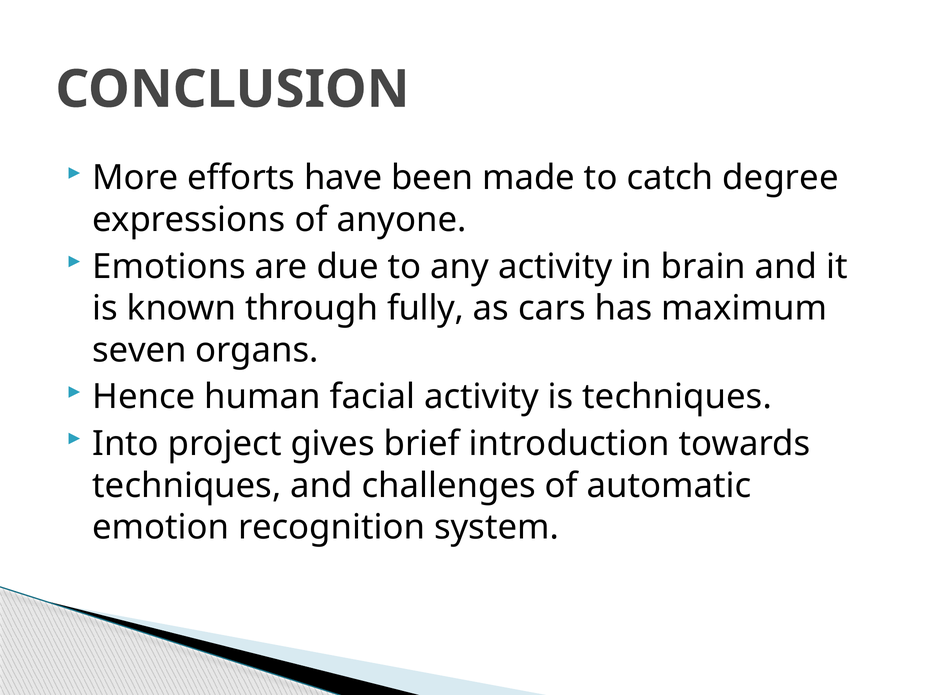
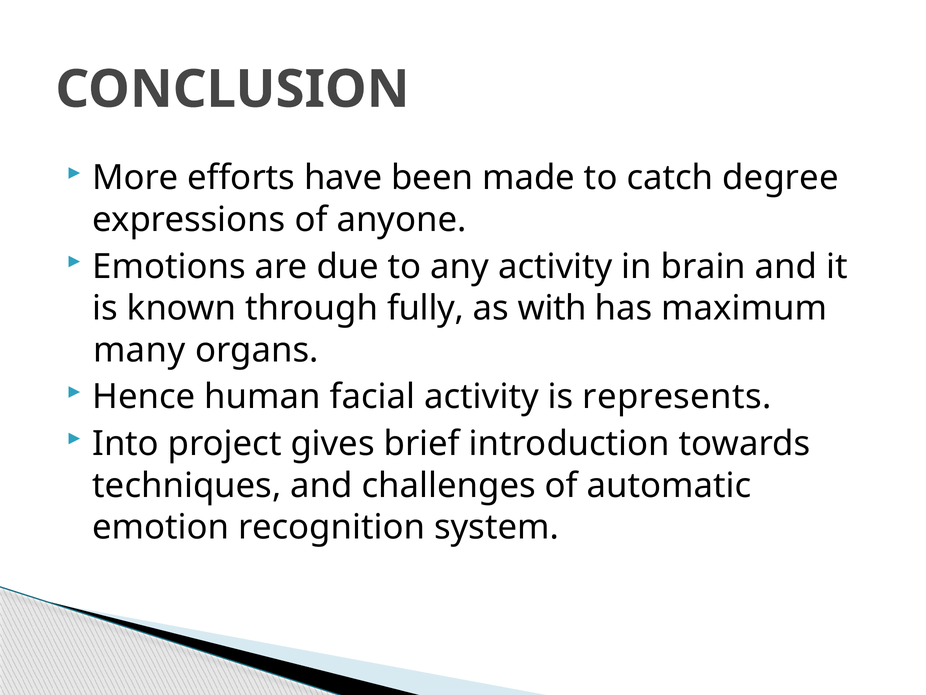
cars: cars -> with
seven: seven -> many
is techniques: techniques -> represents
